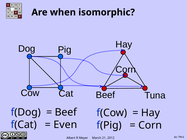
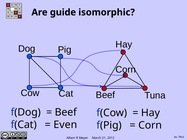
when: when -> guide
